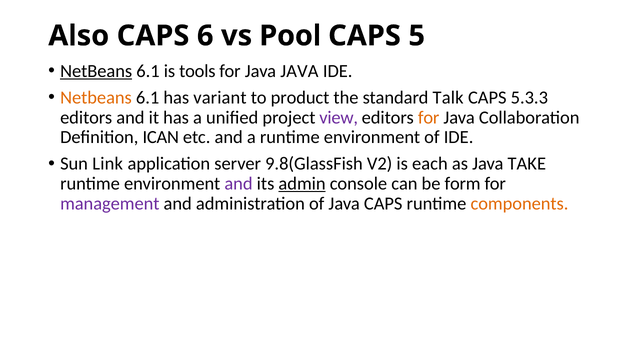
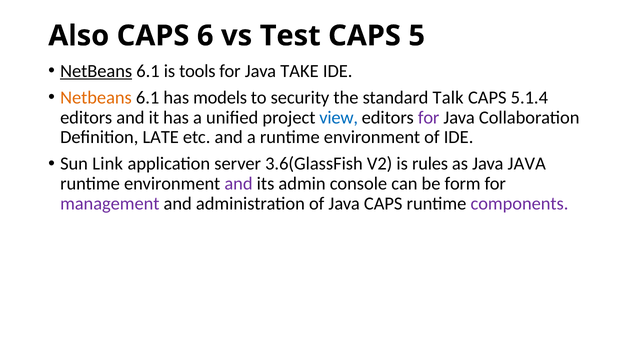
Pool: Pool -> Test
Java JAVA: JAVA -> TAKE
variant: variant -> models
product: product -> security
5.3.3: 5.3.3 -> 5.1.4
view colour: purple -> blue
for at (429, 117) colour: orange -> purple
ICAN: ICAN -> LATE
9.8(GlassFish: 9.8(GlassFish -> 3.6(GlassFish
each: each -> rules
Java TAKE: TAKE -> JAVA
admin underline: present -> none
components colour: orange -> purple
